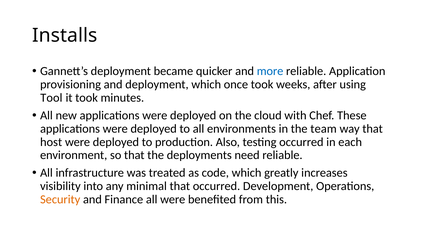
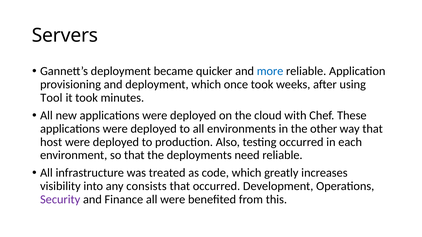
Installs: Installs -> Servers
team: team -> other
minimal: minimal -> consists
Security colour: orange -> purple
